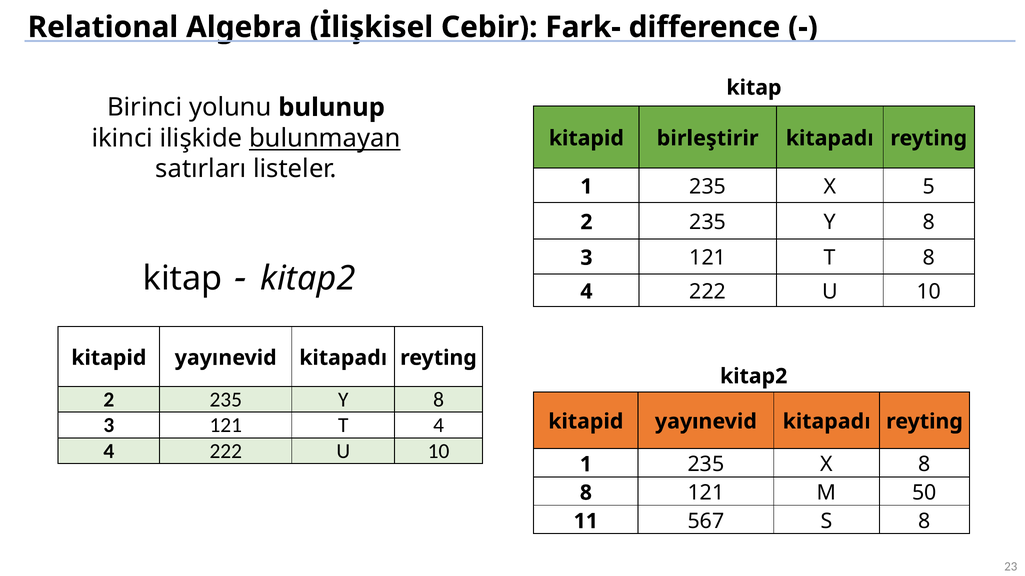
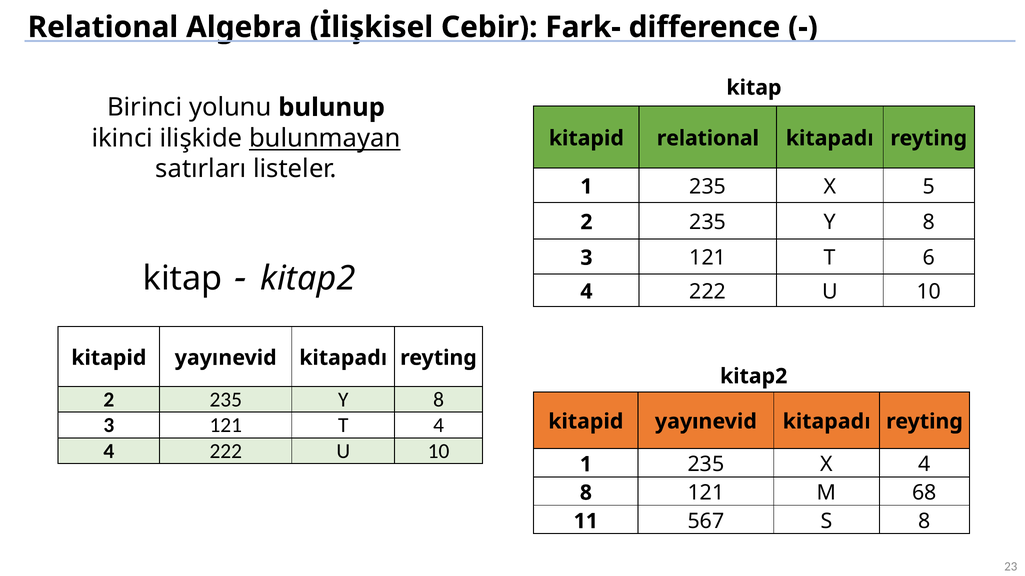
kitapid birleştirir: birleştirir -> relational
T 8: 8 -> 6
X 8: 8 -> 4
50: 50 -> 68
